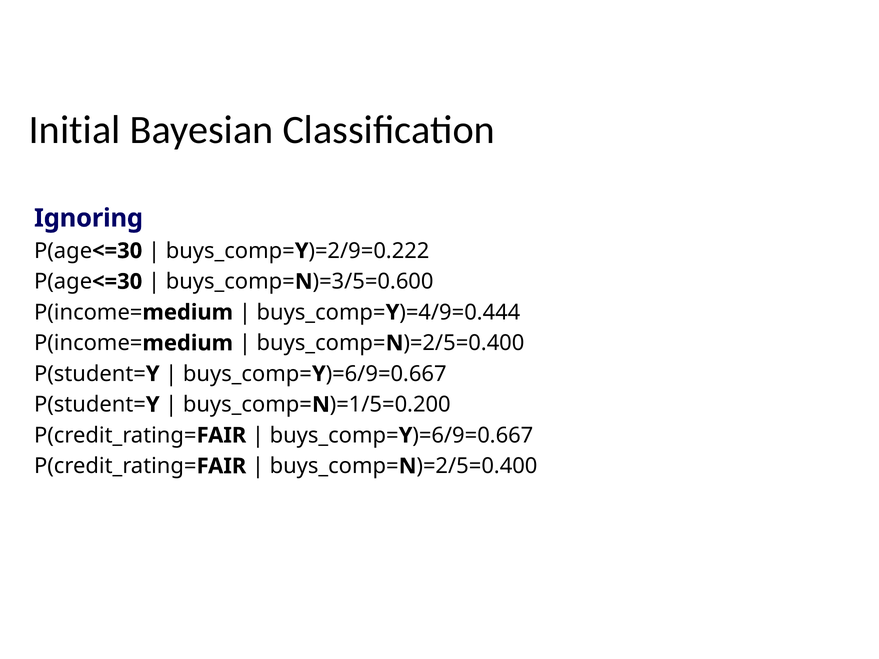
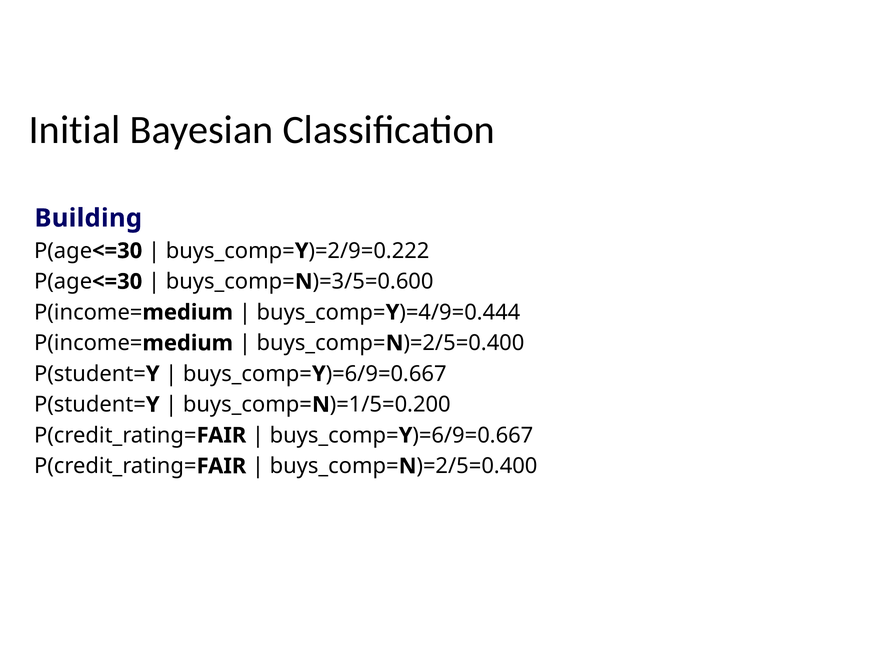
Ignoring: Ignoring -> Building
